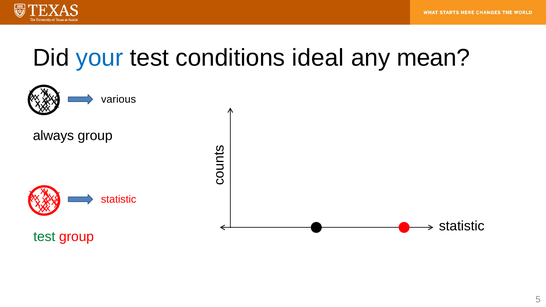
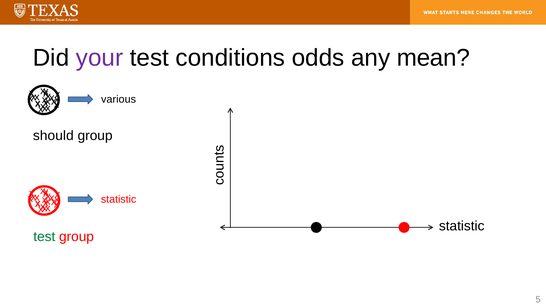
your colour: blue -> purple
ideal: ideal -> odds
always: always -> should
